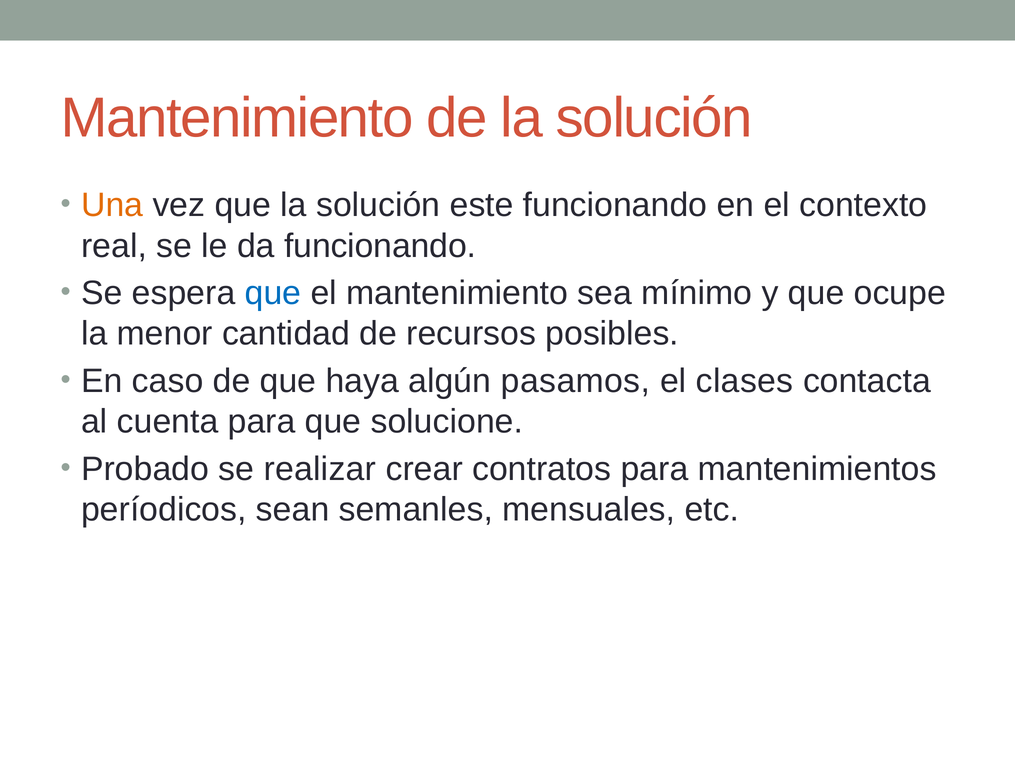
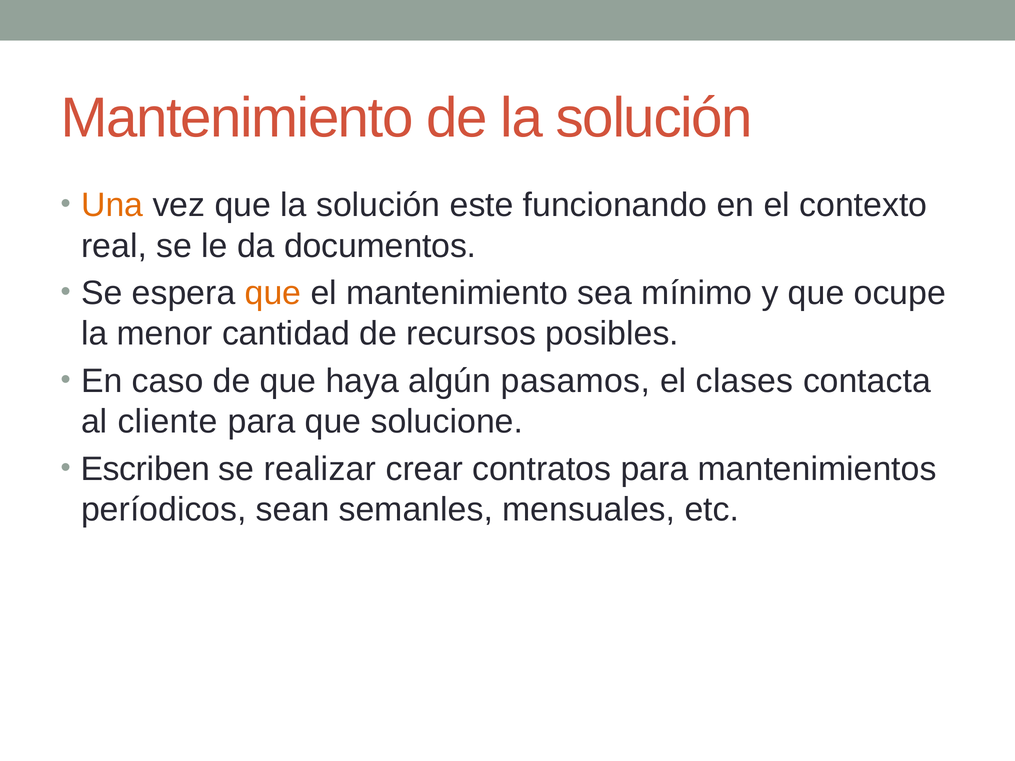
da funcionando: funcionando -> documentos
que at (273, 293) colour: blue -> orange
cuenta: cuenta -> cliente
Probado: Probado -> Escriben
